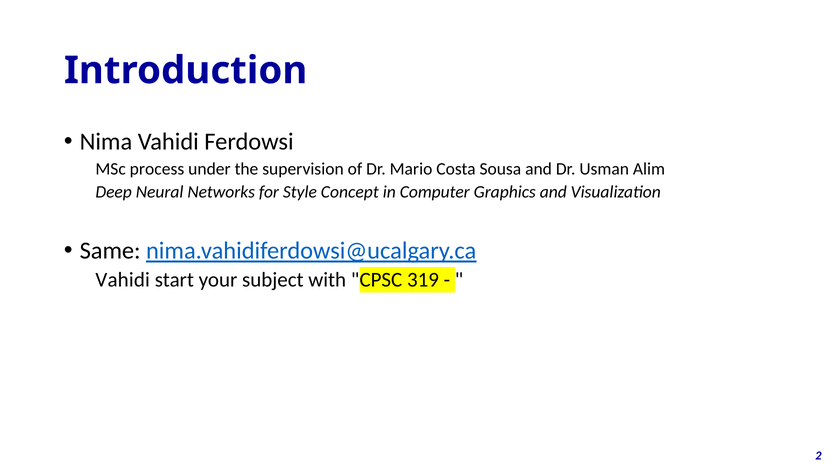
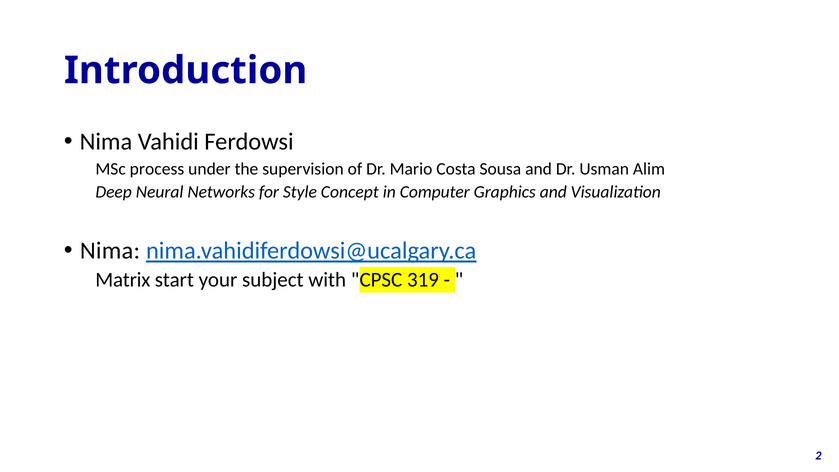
Same at (110, 251): Same -> Nima
Vahidi at (123, 280): Vahidi -> Matrix
